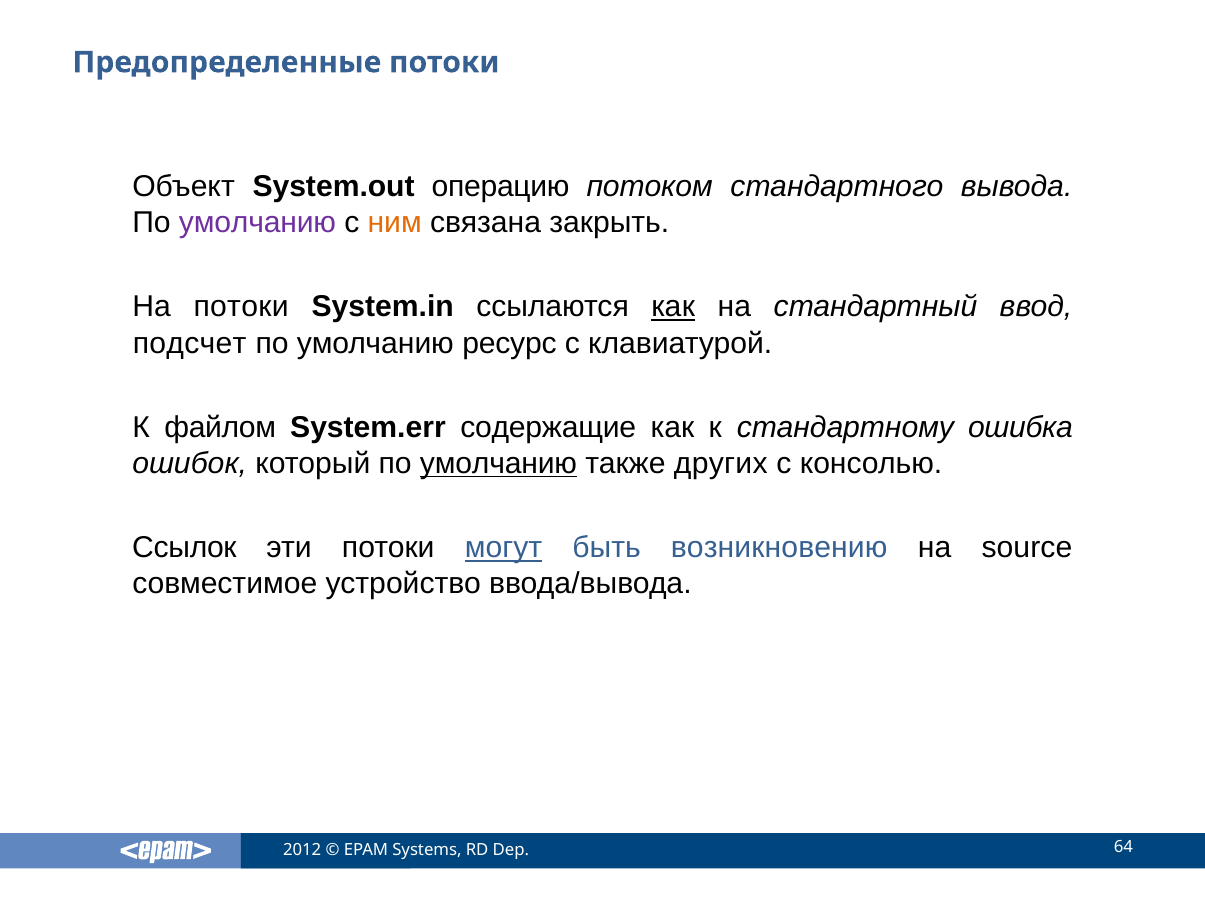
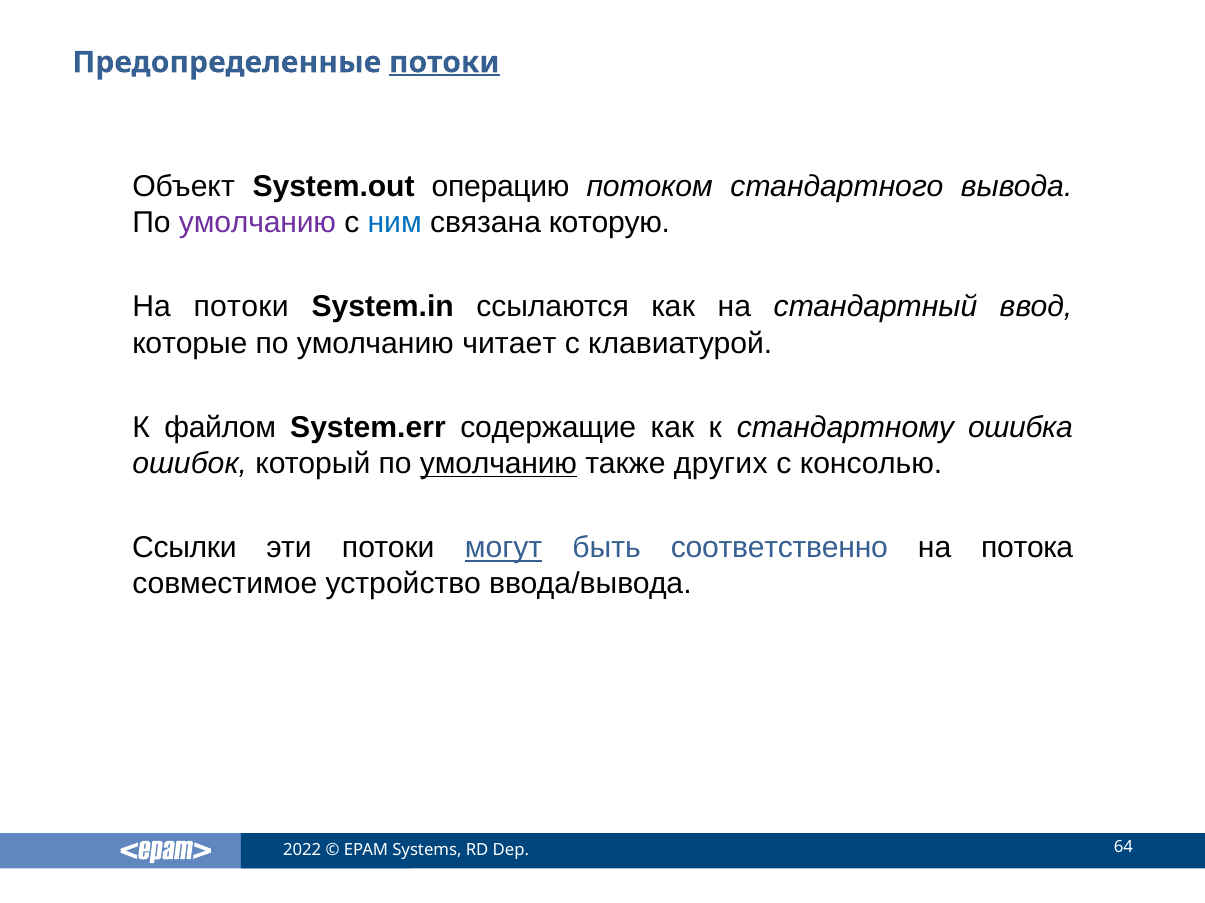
потоки at (444, 62) underline: none -> present
ним colour: orange -> blue
закрыть: закрыть -> которую
как at (673, 307) underline: present -> none
подсчет: подсчет -> которые
ресурс: ресурс -> читает
Ссылок: Ссылок -> Ссылки
возникновению: возникновению -> соответственно
source: source -> потока
2012: 2012 -> 2022
